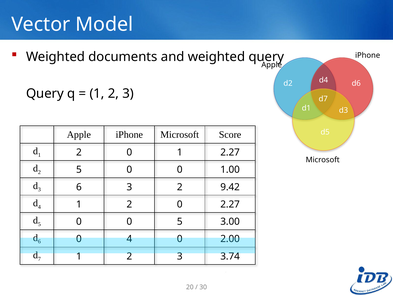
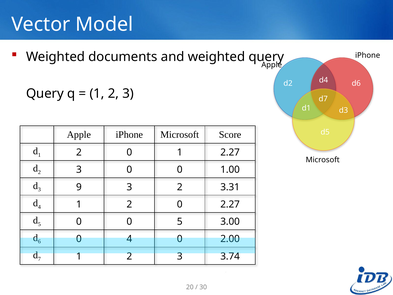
5 at (79, 170): 5 -> 3
3 6: 6 -> 9
9.42: 9.42 -> 3.31
